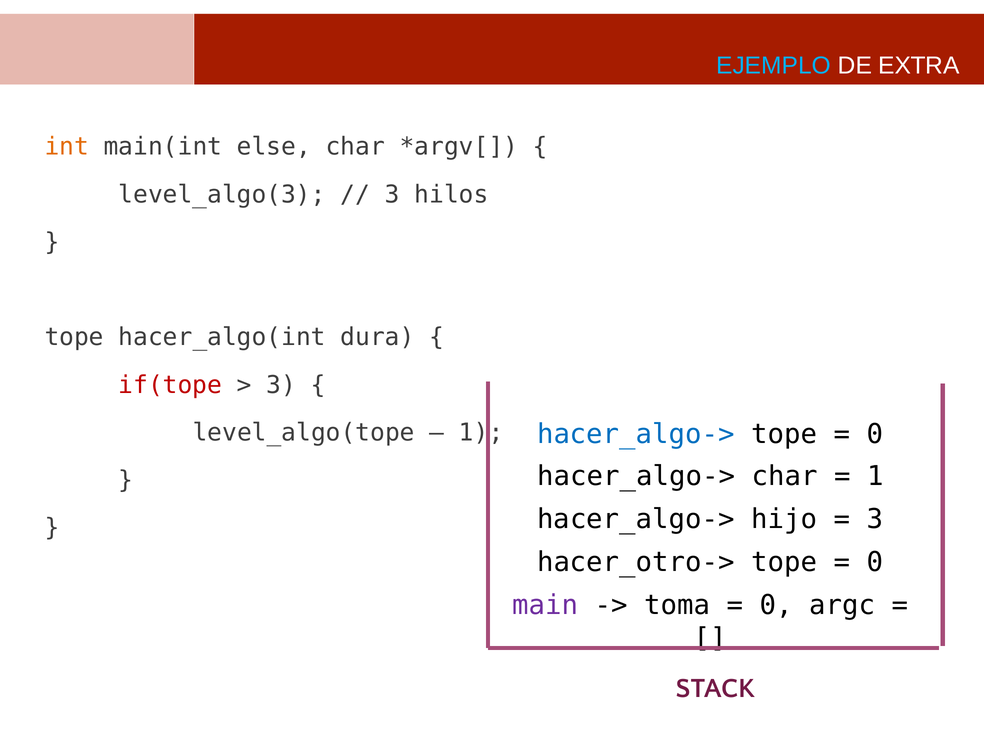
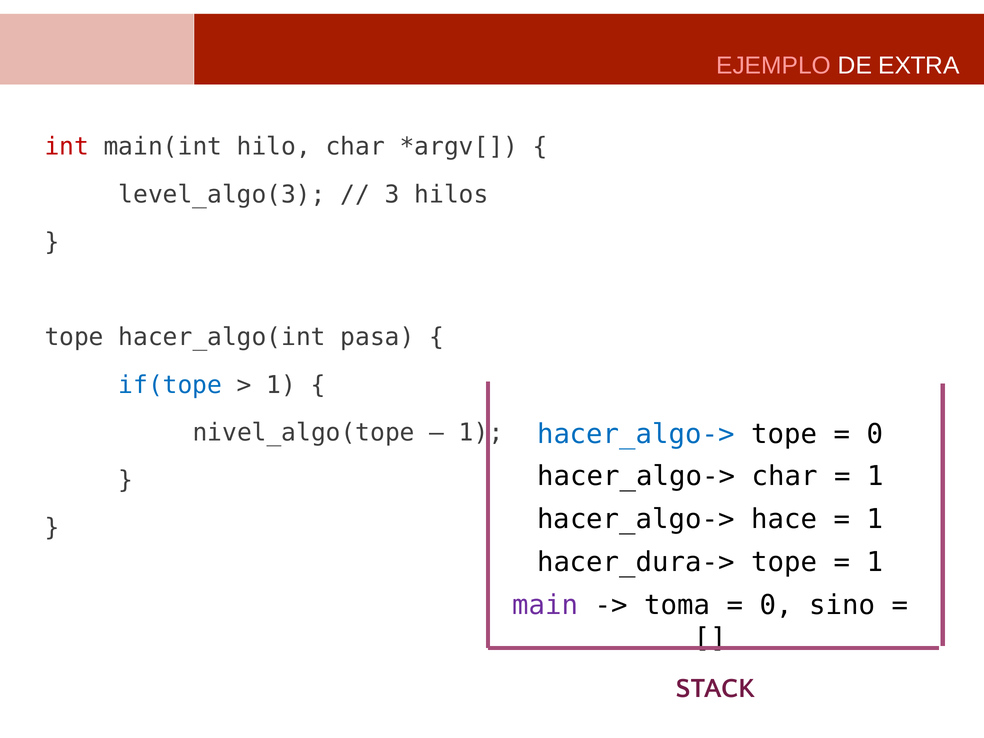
EJEMPLO colour: light blue -> pink
int colour: orange -> red
else: else -> hilo
dura: dura -> pasa
if(tope colour: red -> blue
3 at (281, 385): 3 -> 1
level_algo(tope: level_algo(tope -> nivel_algo(tope
hijo: hijo -> hace
3 at (875, 519): 3 -> 1
hacer_otro->: hacer_otro-> -> hacer_dura->
0 at (875, 562): 0 -> 1
argc: argc -> sino
